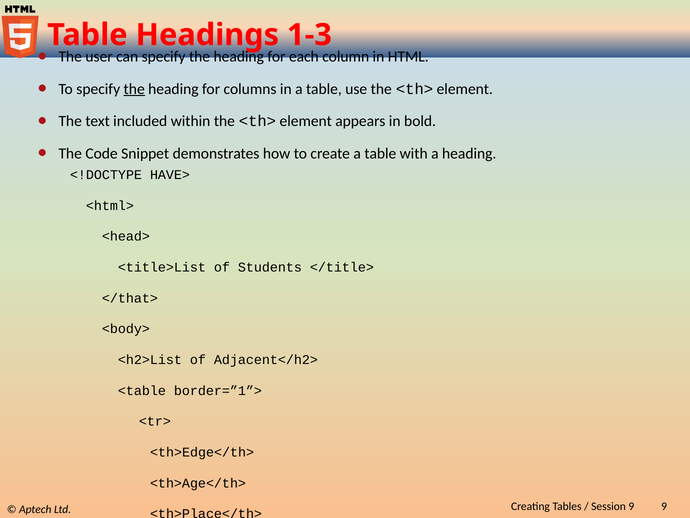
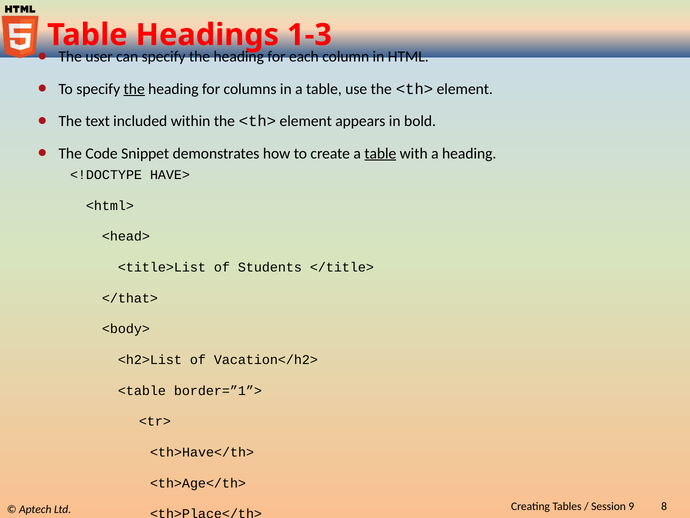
table at (380, 153) underline: none -> present
Adjacent</h2>: Adjacent</h2> -> Vacation</h2>
<th>Edge</th>: <th>Edge</th> -> <th>Have</th>
9 at (664, 506): 9 -> 8
